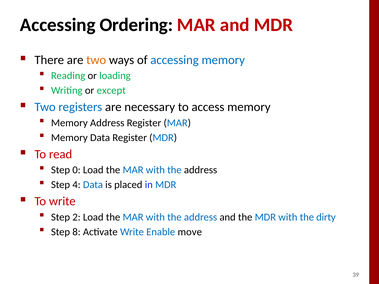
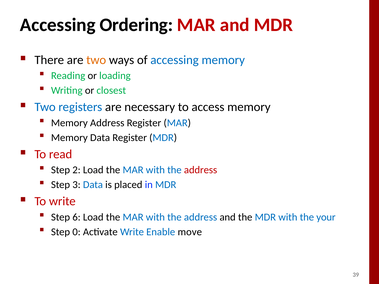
except: except -> closest
0: 0 -> 2
address at (201, 170) colour: black -> red
4: 4 -> 3
2: 2 -> 6
dirty: dirty -> your
8: 8 -> 0
